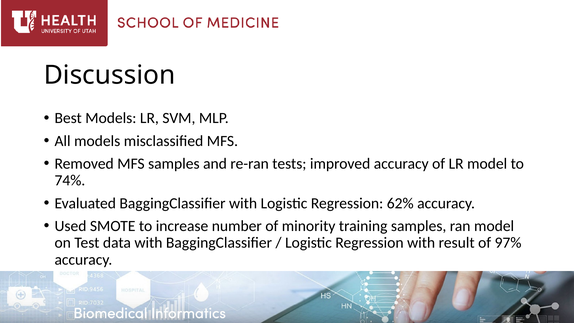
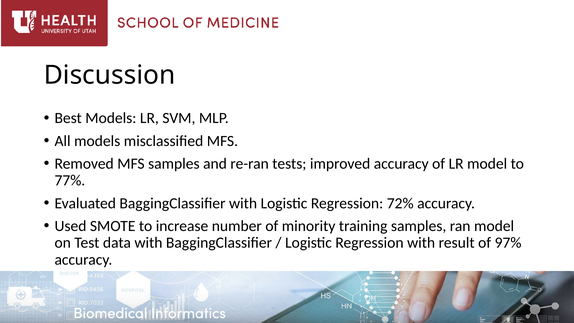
74%: 74% -> 77%
62%: 62% -> 72%
